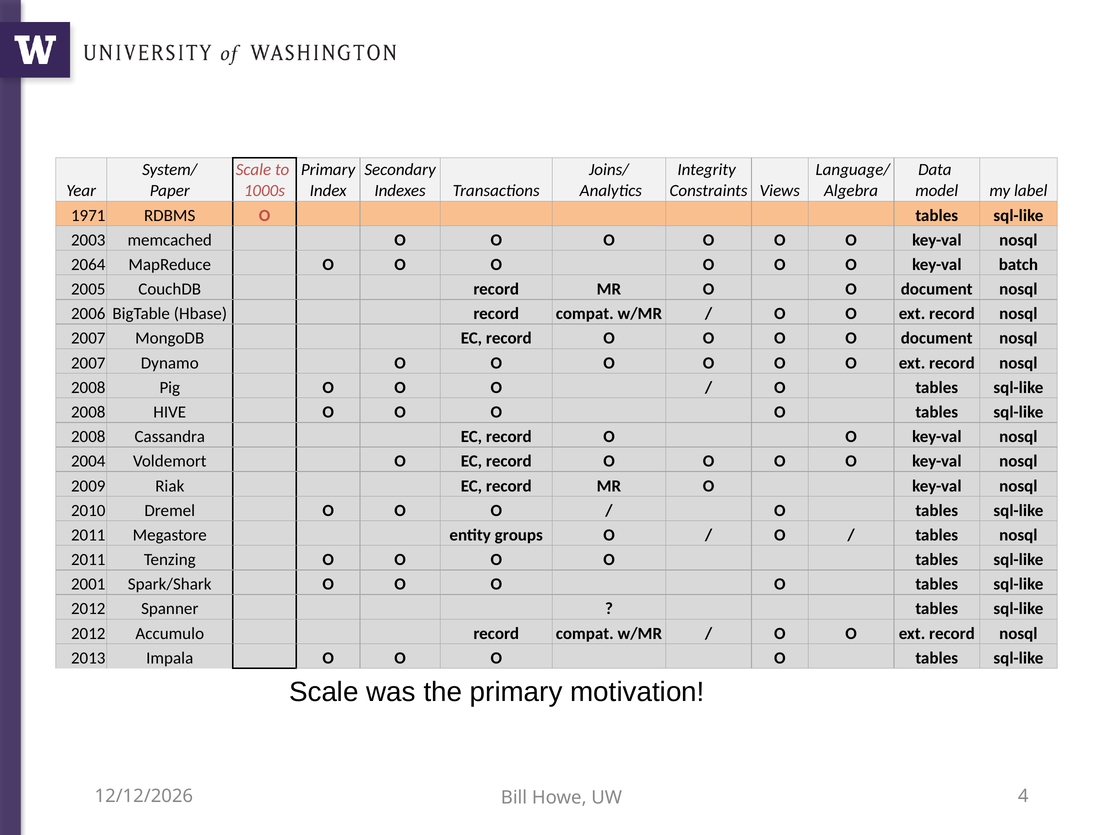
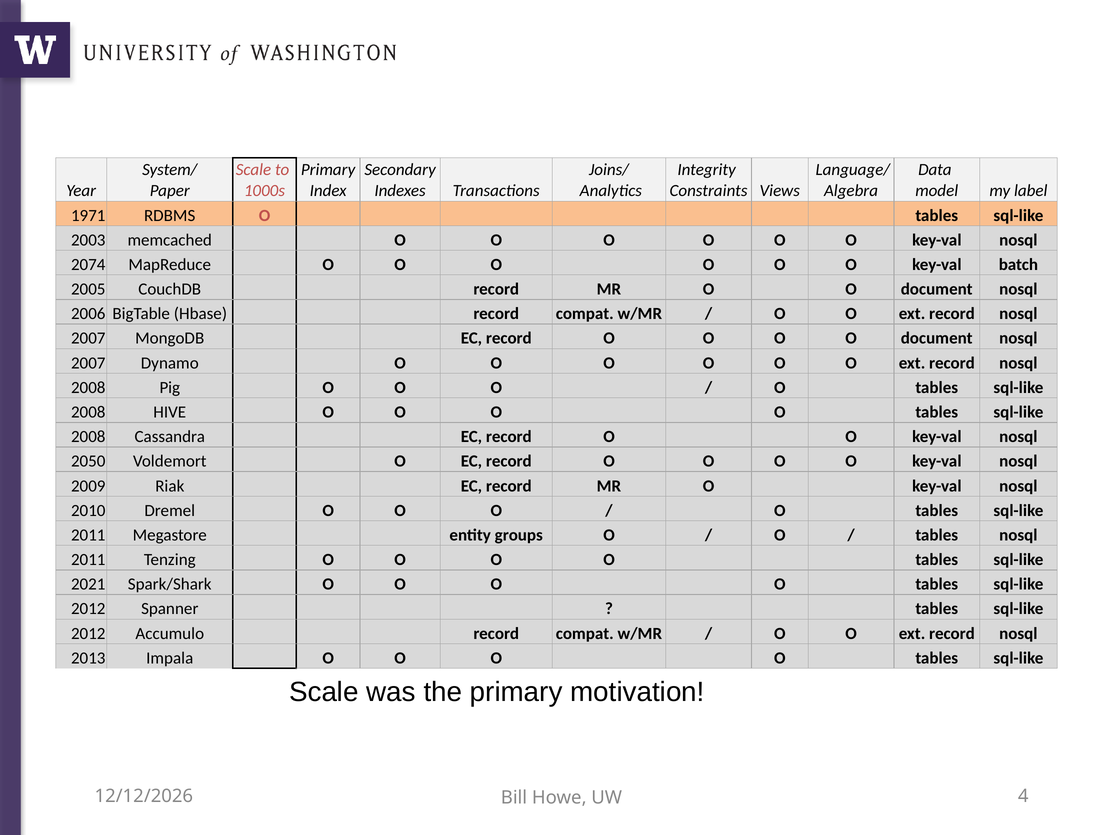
2064: 2064 -> 2074
2004: 2004 -> 2050
2001: 2001 -> 2021
